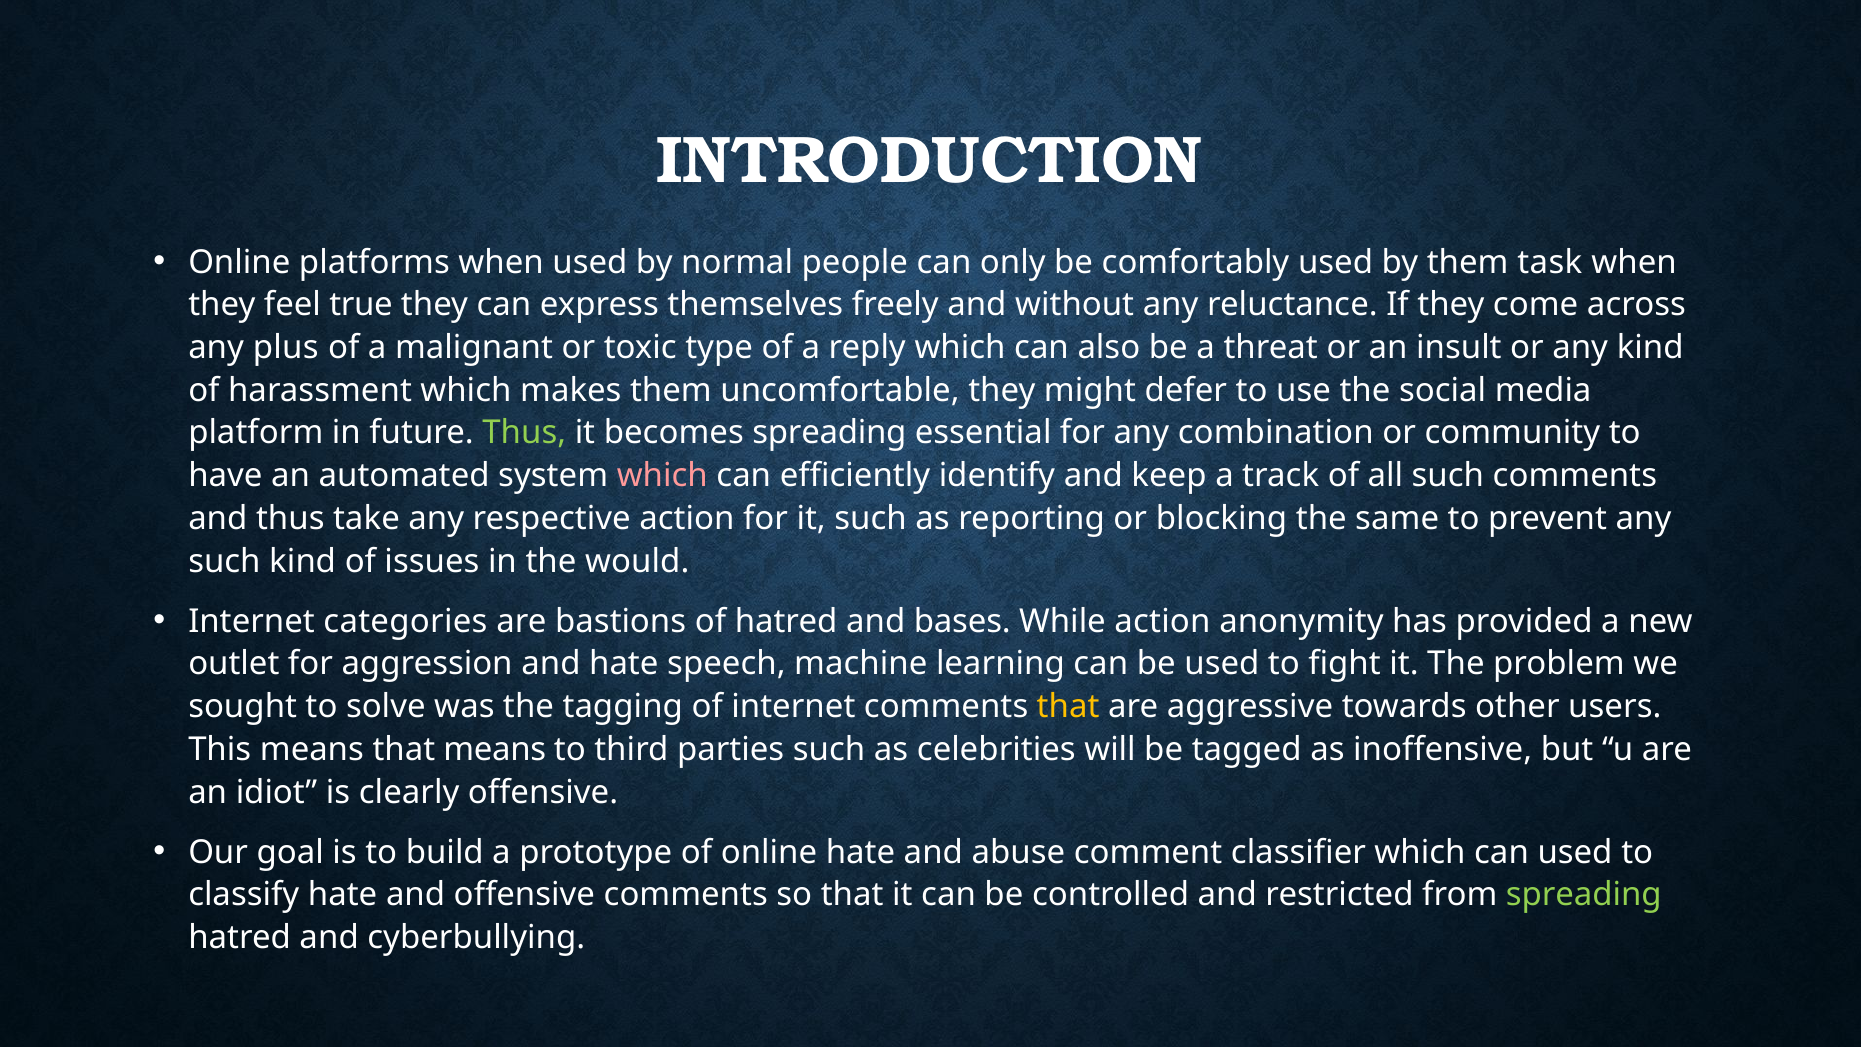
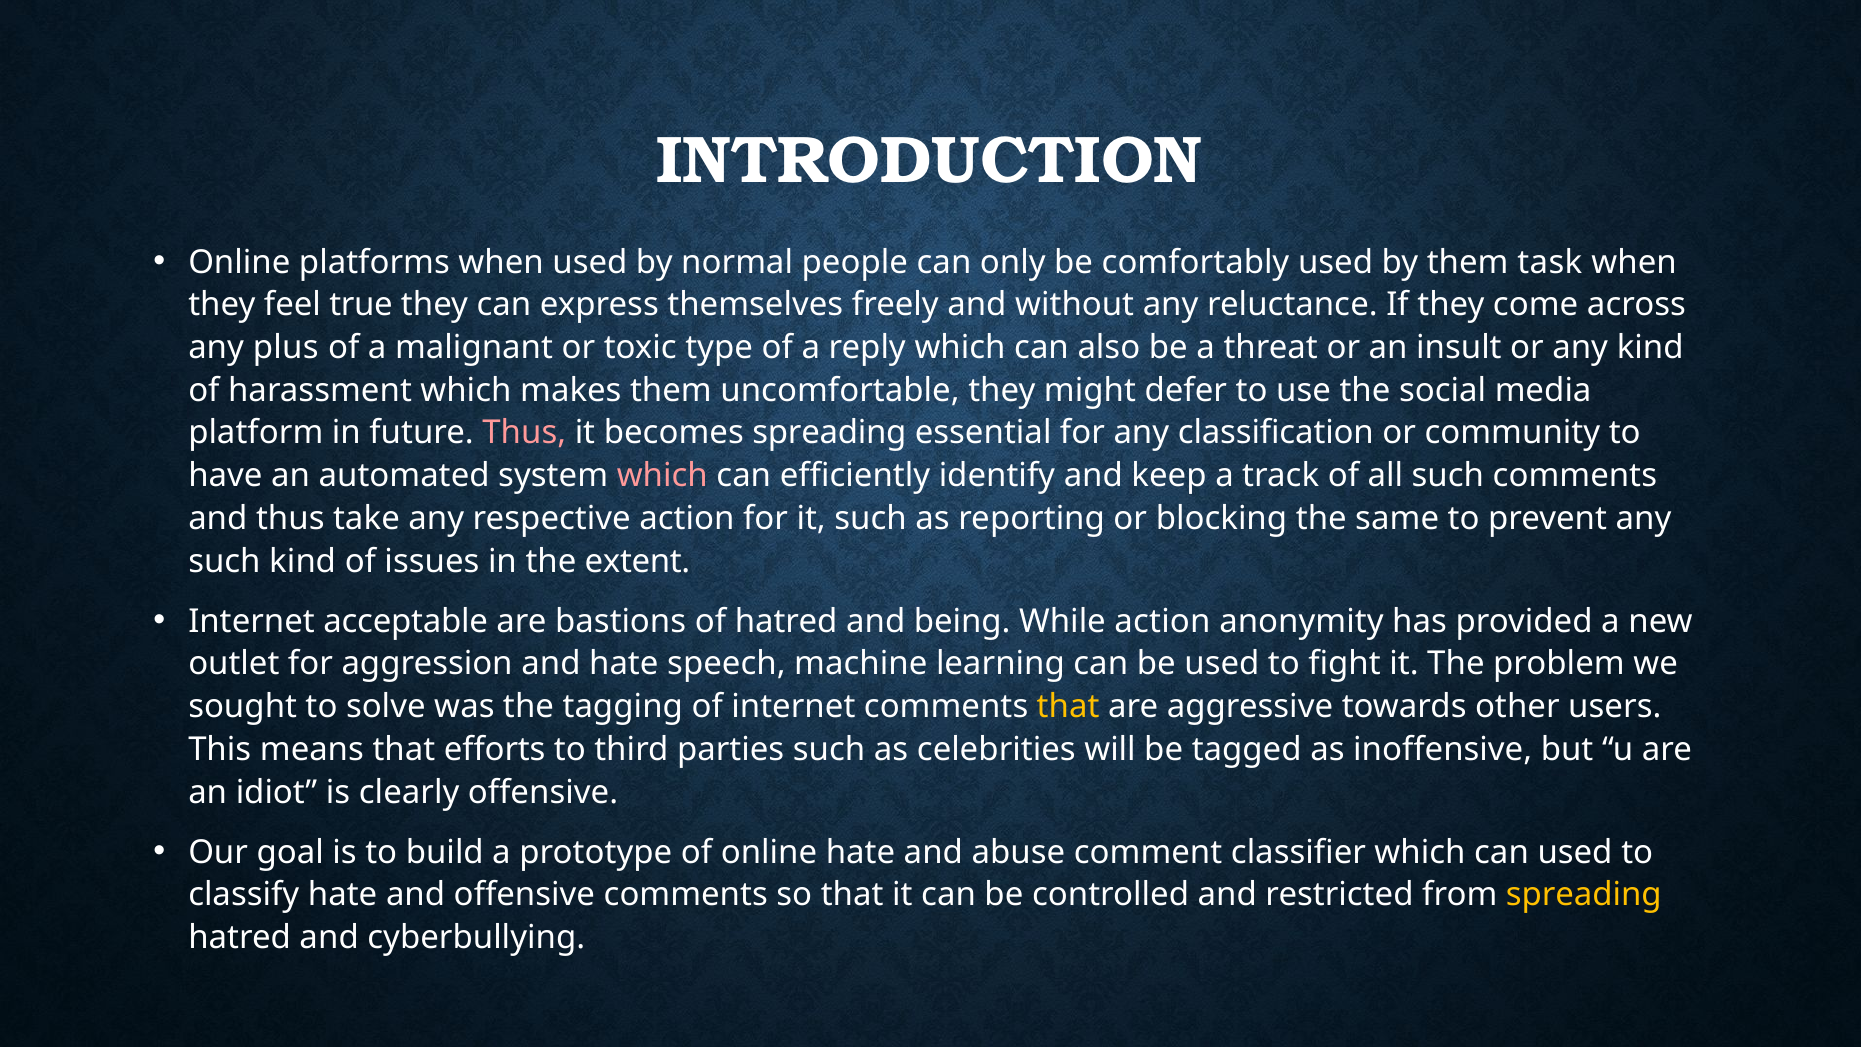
Thus at (524, 433) colour: light green -> pink
combination: combination -> classification
would: would -> extent
categories: categories -> acceptable
bases: bases -> being
that means: means -> efforts
spreading at (1584, 895) colour: light green -> yellow
